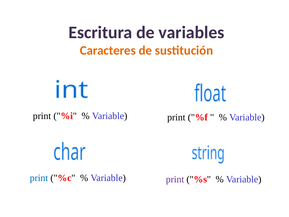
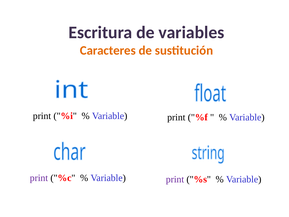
print at (39, 178) colour: blue -> purple
